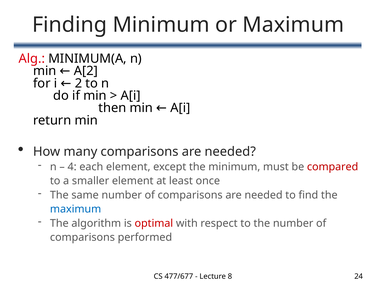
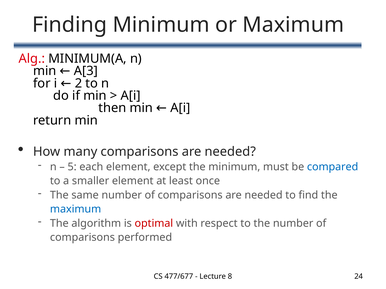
A[2: A[2 -> A[3
4: 4 -> 5
compared colour: red -> blue
